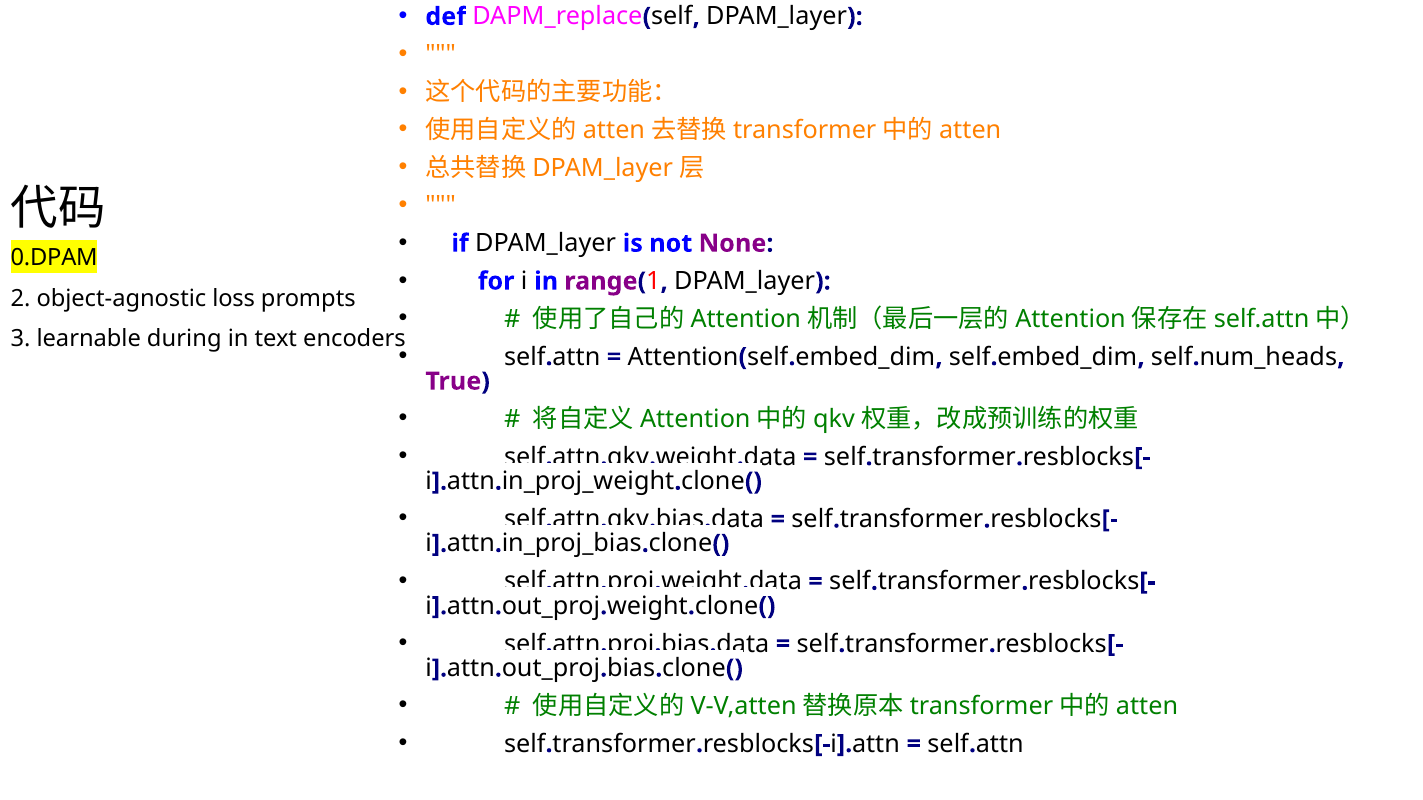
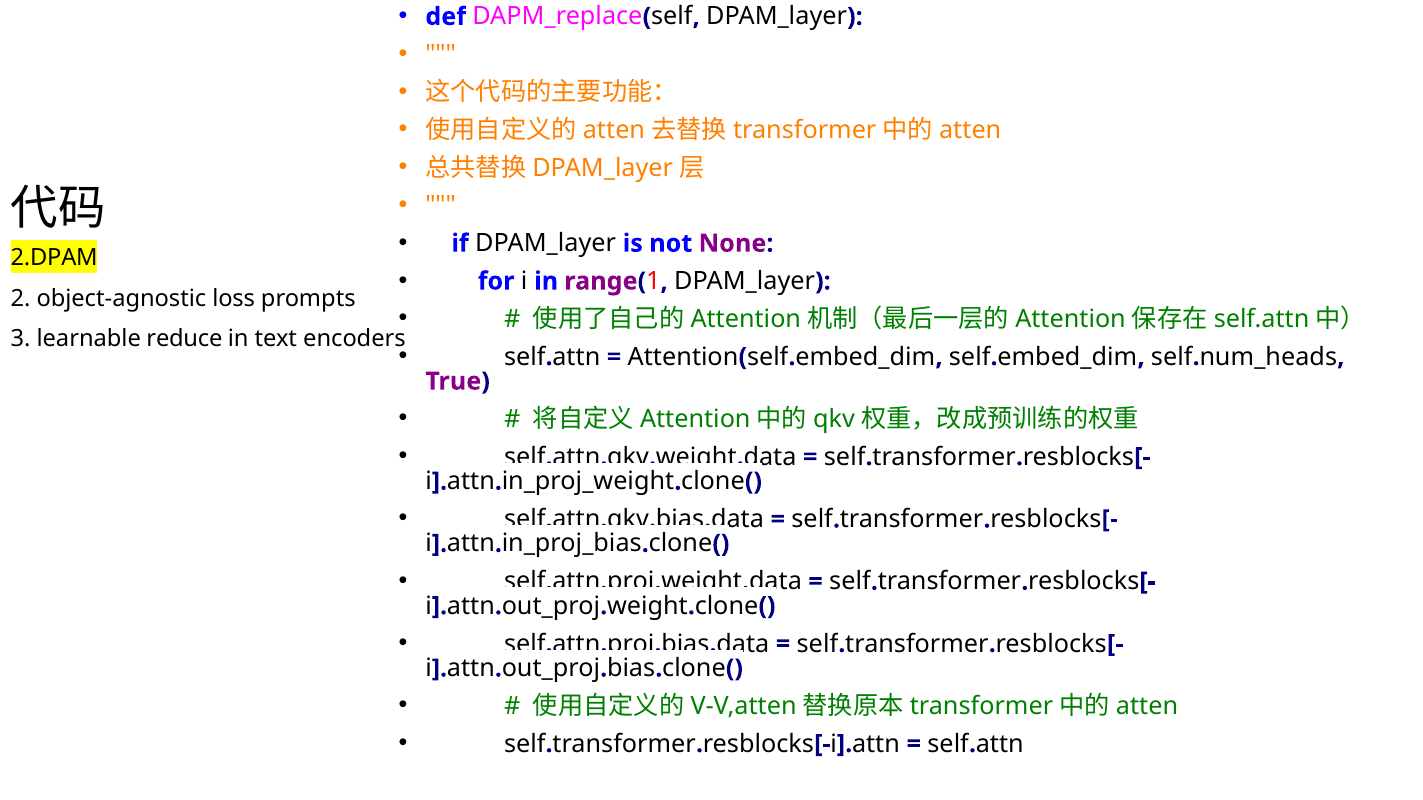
0.DPAM: 0.DPAM -> 2.DPAM
during: during -> reduce
